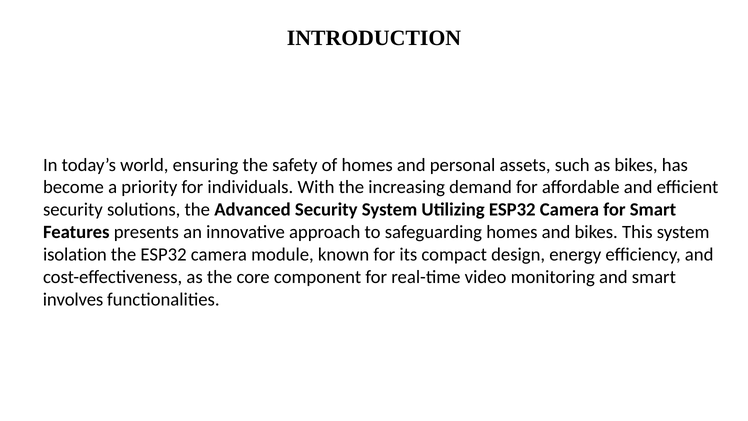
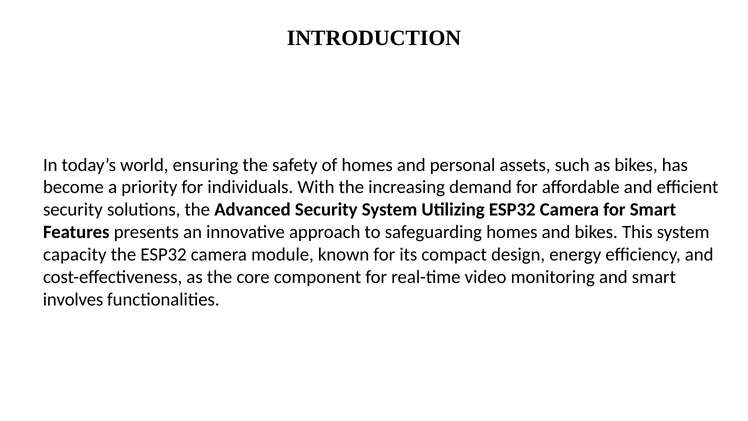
isolation: isolation -> capacity
